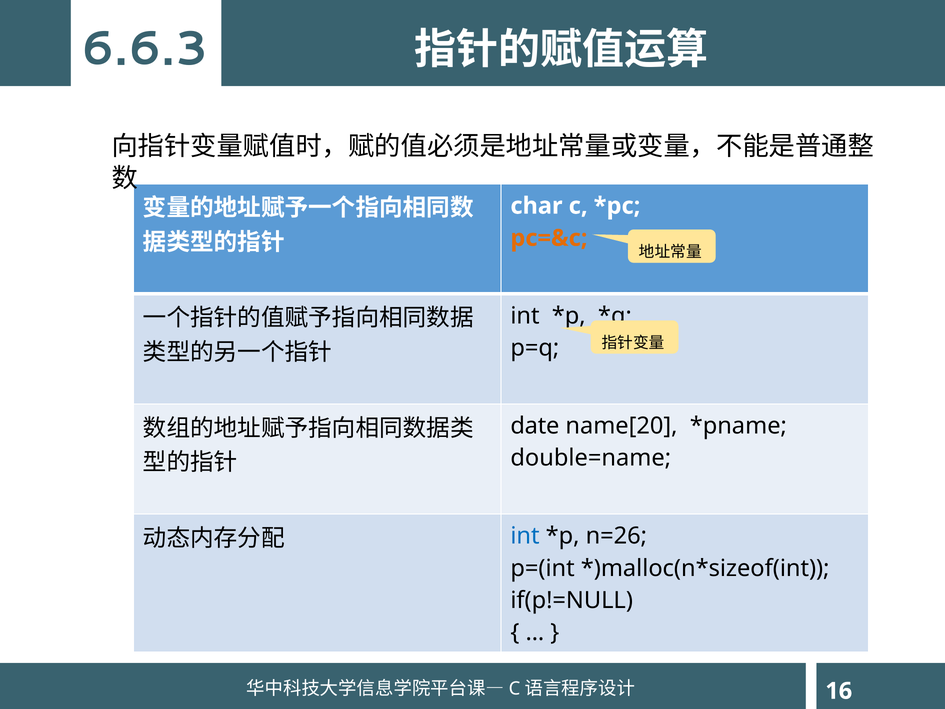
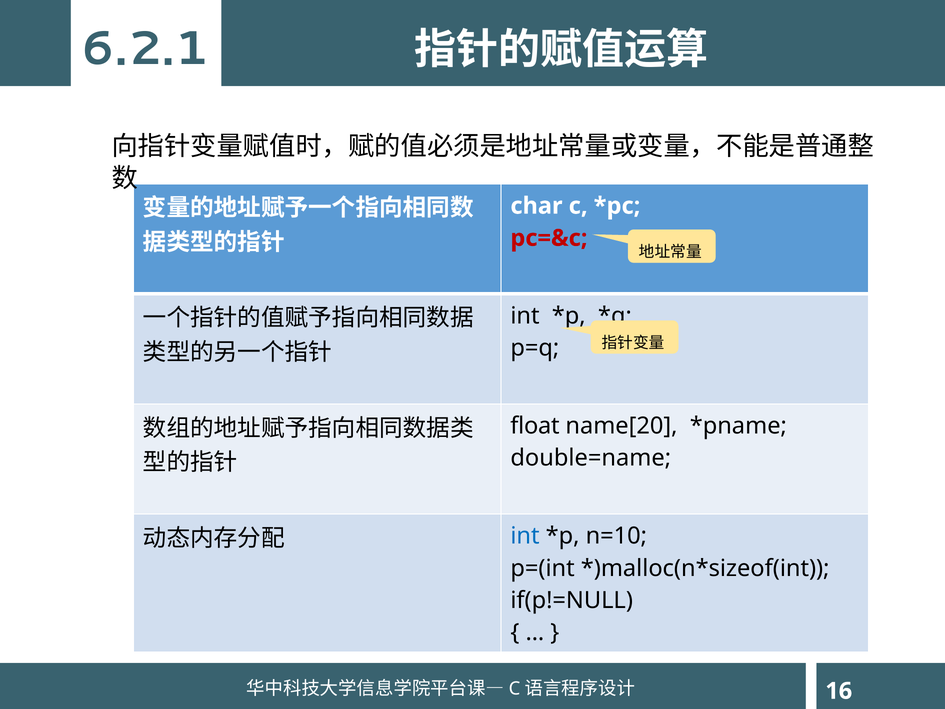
6.6.3: 6.6.3 -> 6.2.1
pc=&c colour: orange -> red
date: date -> float
n=26: n=26 -> n=10
